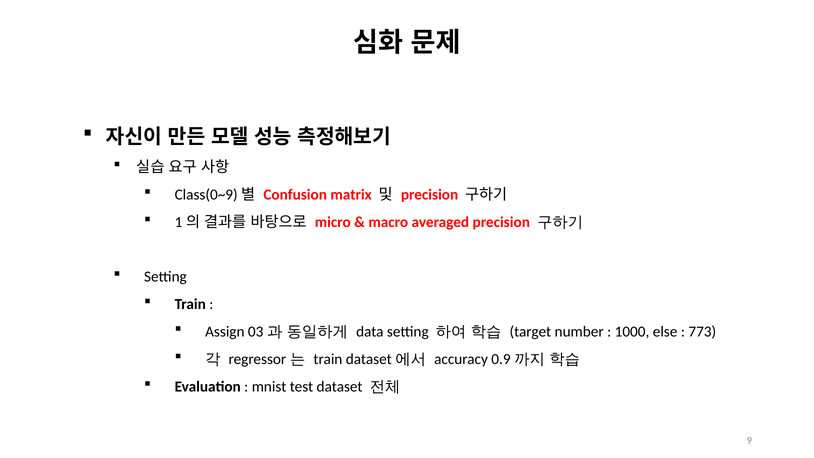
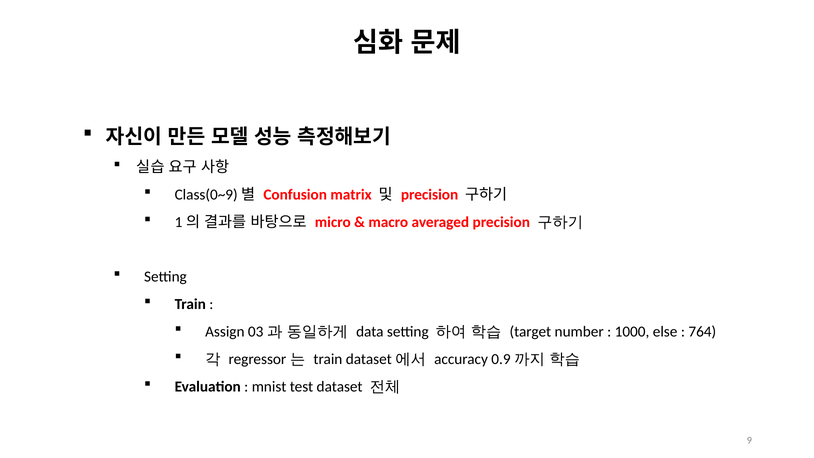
773: 773 -> 764
